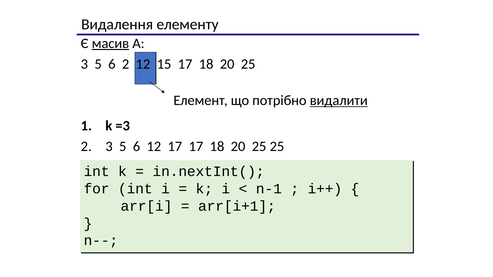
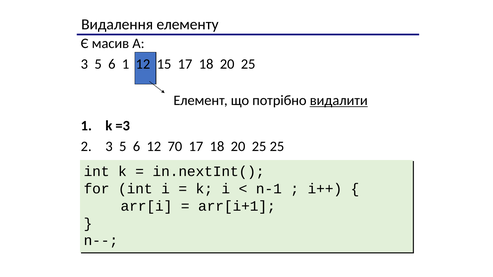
масив underline: present -> none
6 2: 2 -> 1
12 17: 17 -> 70
